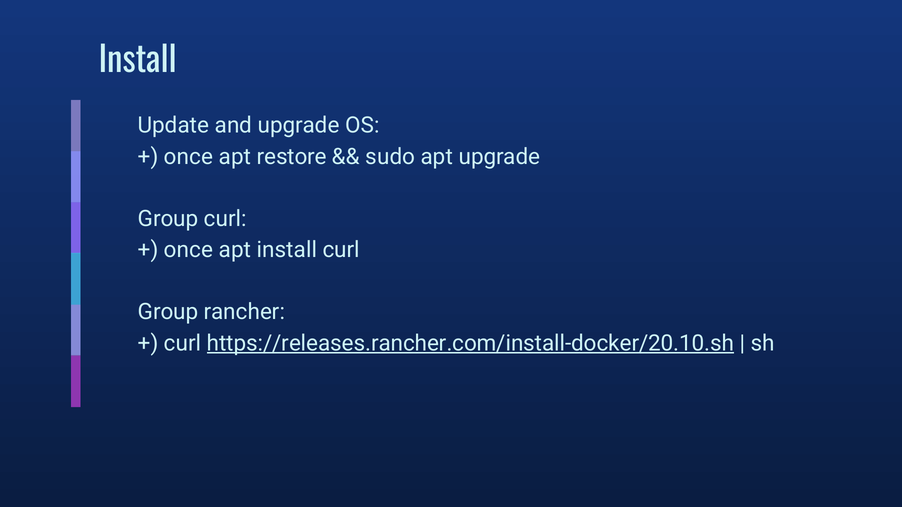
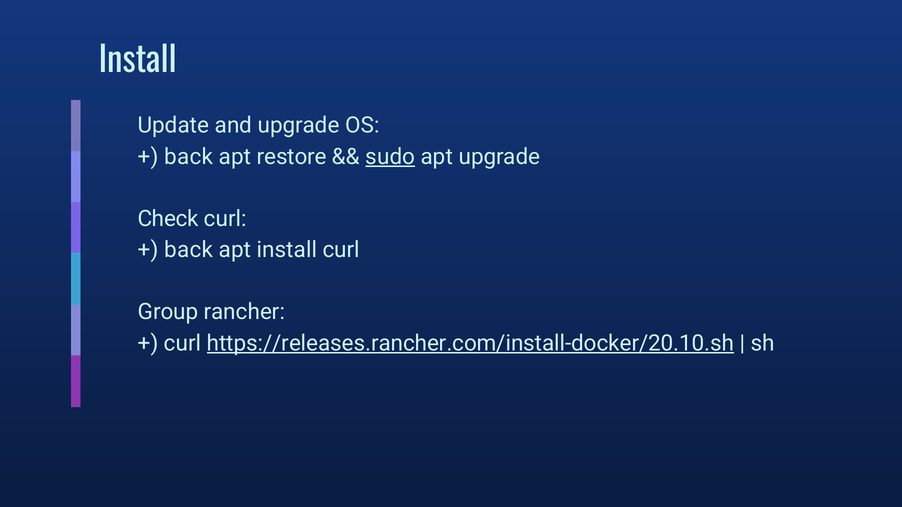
once at (189, 157): once -> back
sudo underline: none -> present
Group at (168, 219): Group -> Check
once at (189, 250): once -> back
